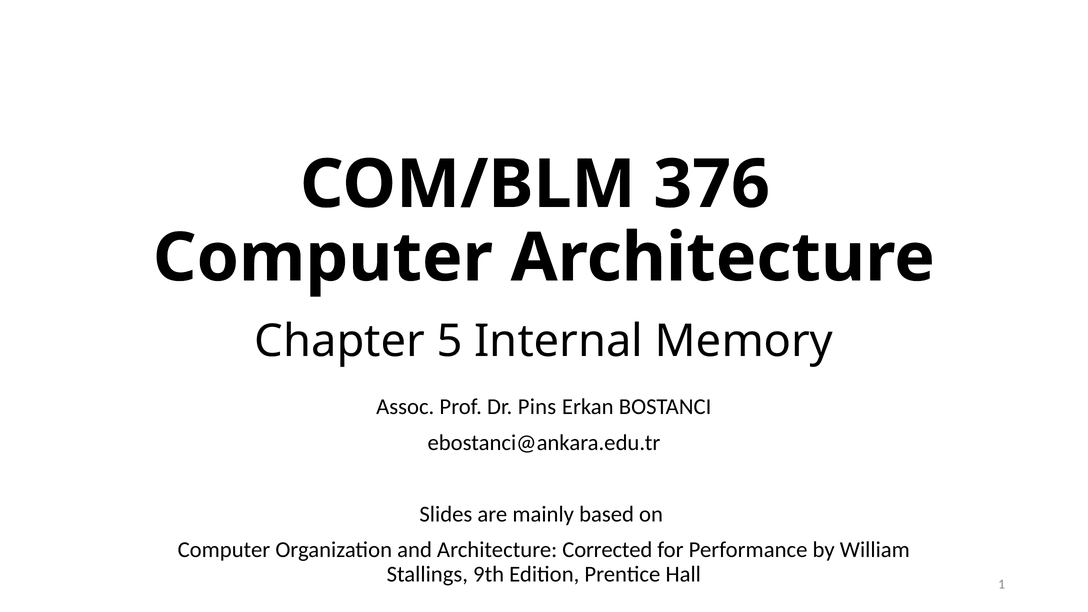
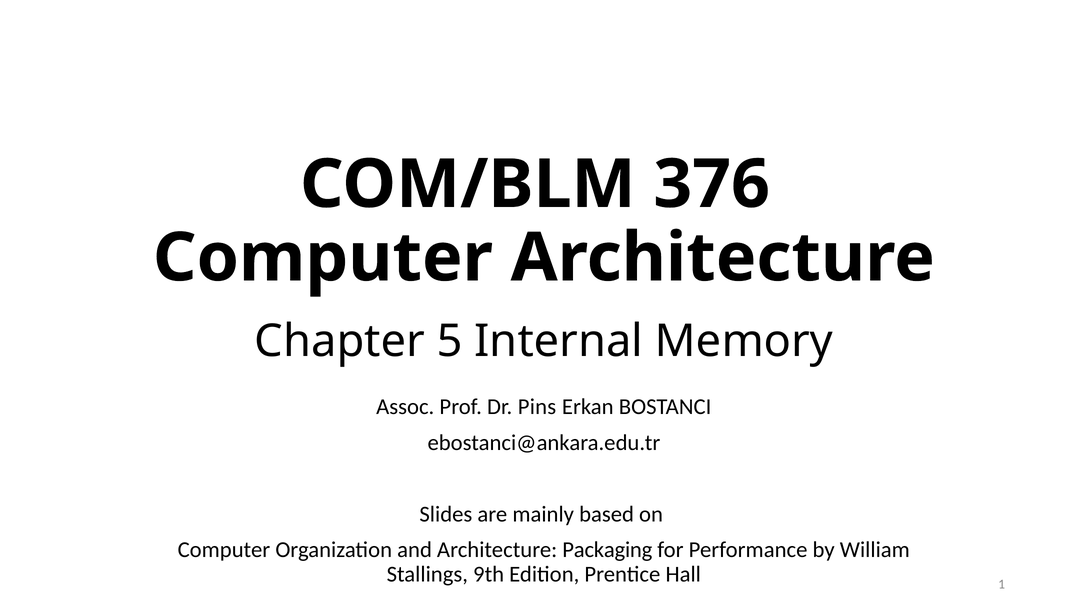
Corrected: Corrected -> Packaging
